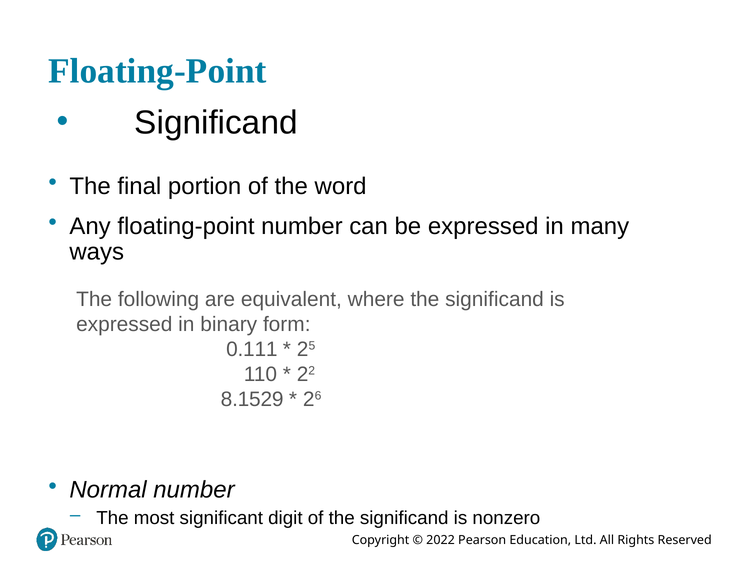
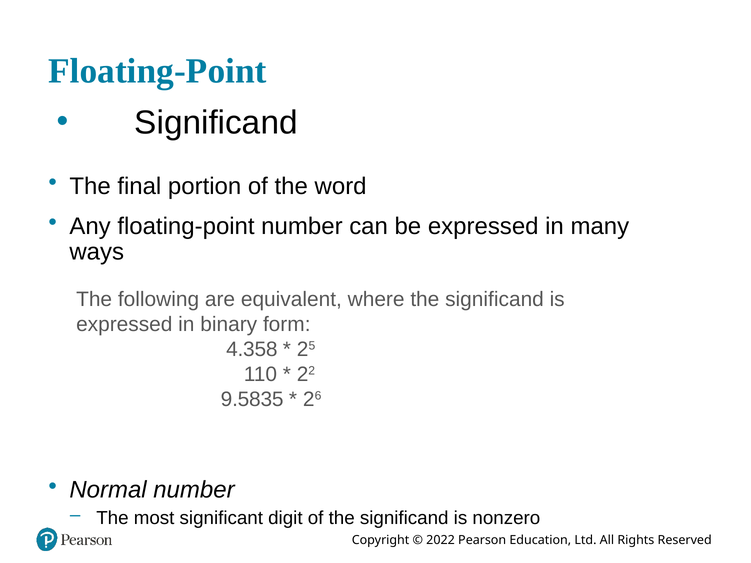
0.111: 0.111 -> 4.358
8.1529: 8.1529 -> 9.5835
